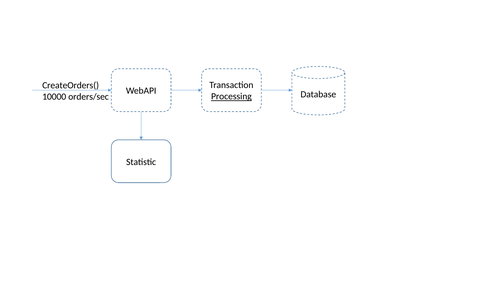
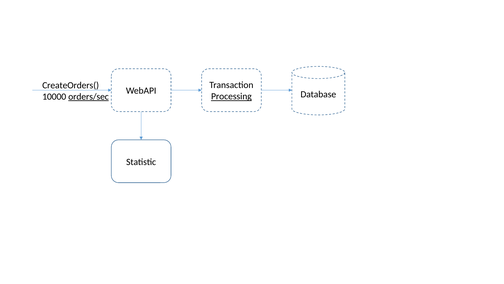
orders/sec underline: none -> present
